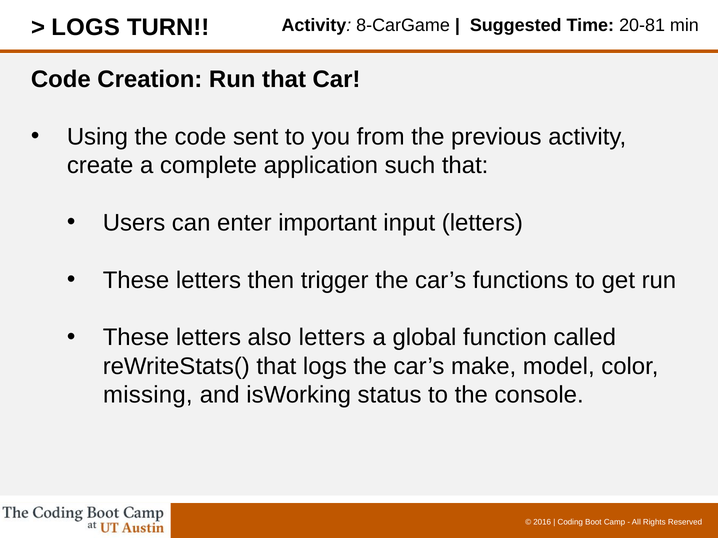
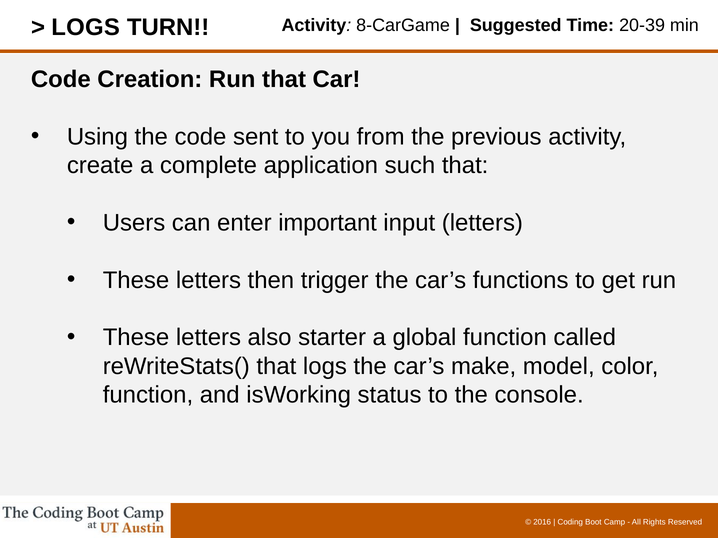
20-81: 20-81 -> 20-39
also letters: letters -> starter
missing at (148, 395): missing -> function
